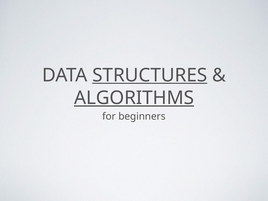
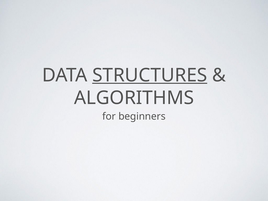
ALGORITHMS underline: present -> none
